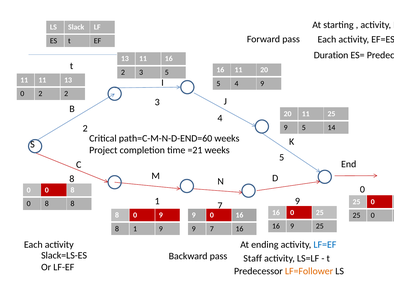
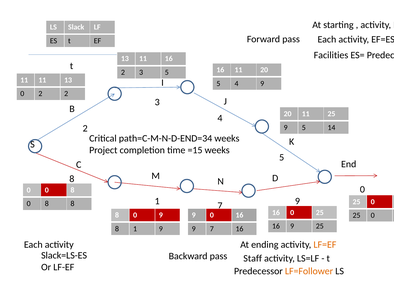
Duration: Duration -> Facilities
path=C-M-N-D-END=60: path=C-M-N-D-END=60 -> path=C-M-N-D-END=34
=21: =21 -> =15
LF=EF colour: blue -> orange
